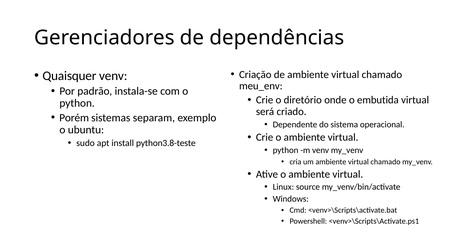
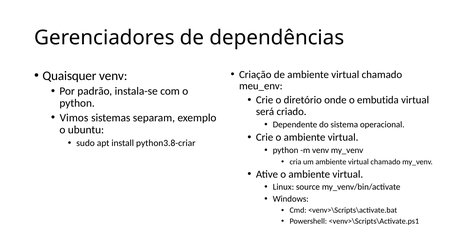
Porém: Porém -> Vimos
python3.8-teste: python3.8-teste -> python3.8-criar
